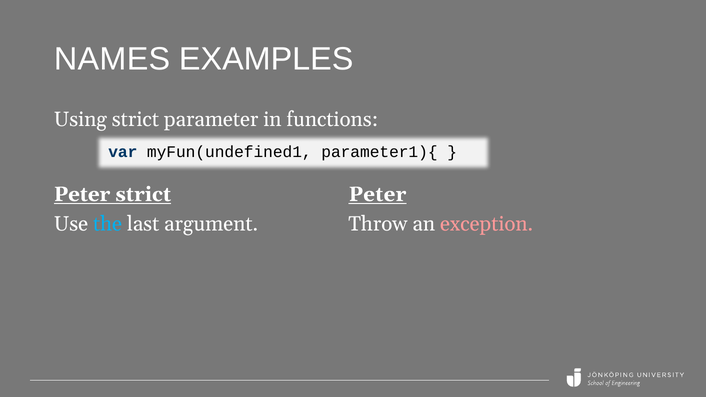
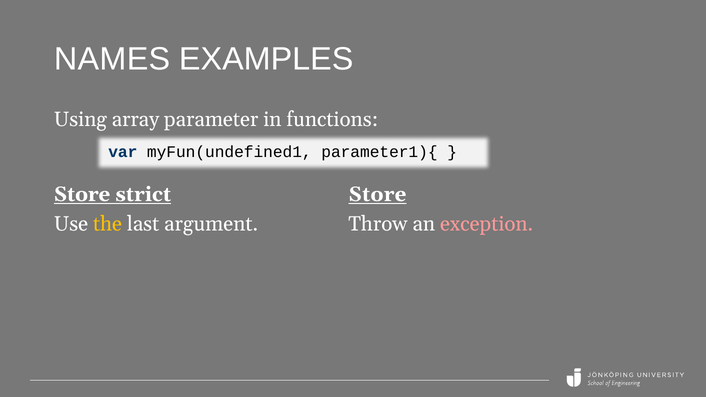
Using strict: strict -> array
Peter at (82, 194): Peter -> Store
Peter at (377, 194): Peter -> Store
the colour: light blue -> yellow
